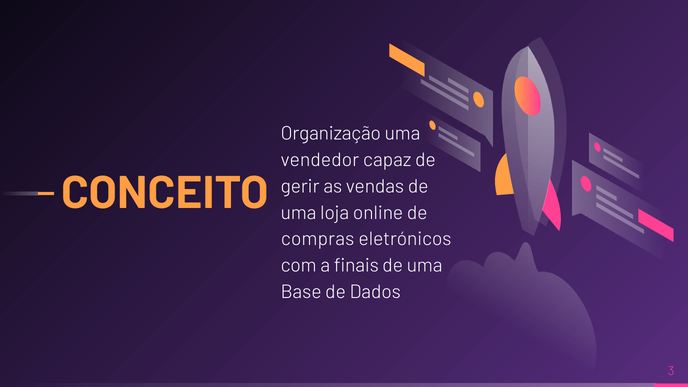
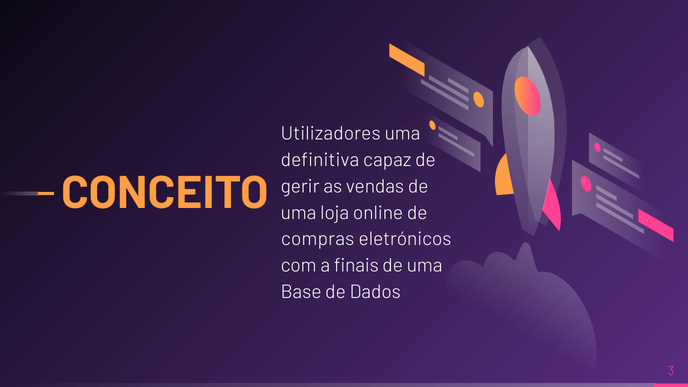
Organização: Organização -> Utilizadores
vendedor: vendedor -> definitiva
